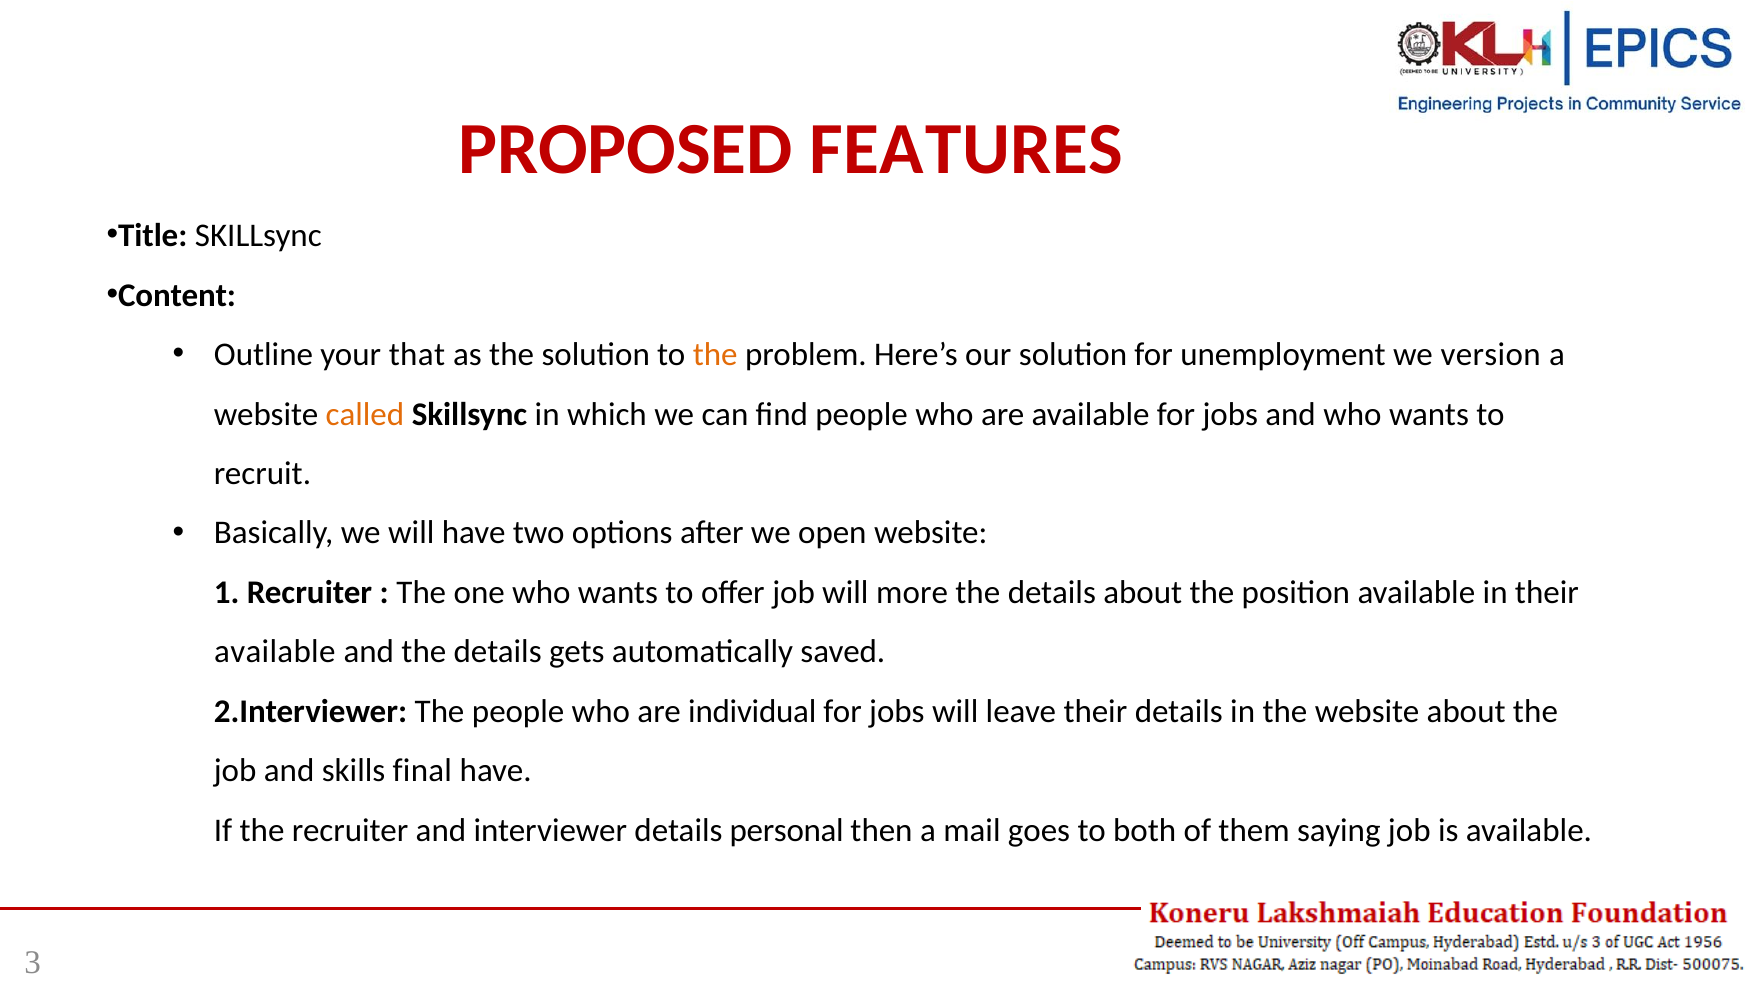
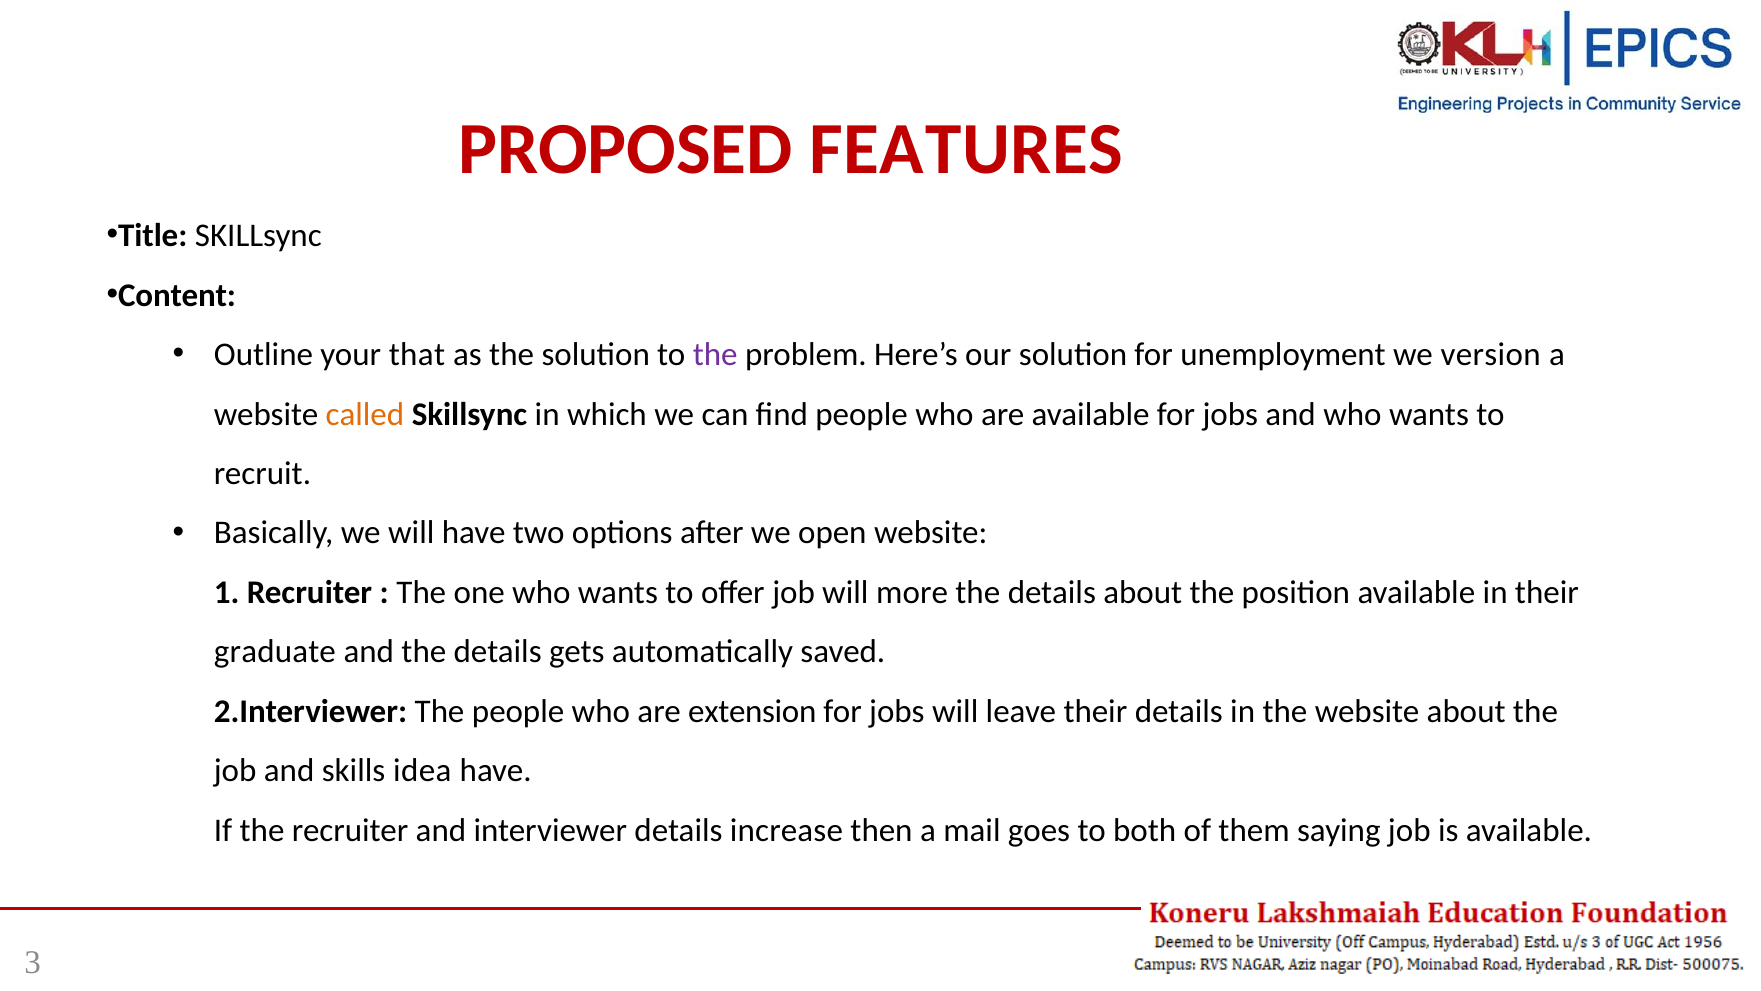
the at (715, 355) colour: orange -> purple
available at (275, 652): available -> graduate
individual: individual -> extension
final: final -> idea
personal: personal -> increase
